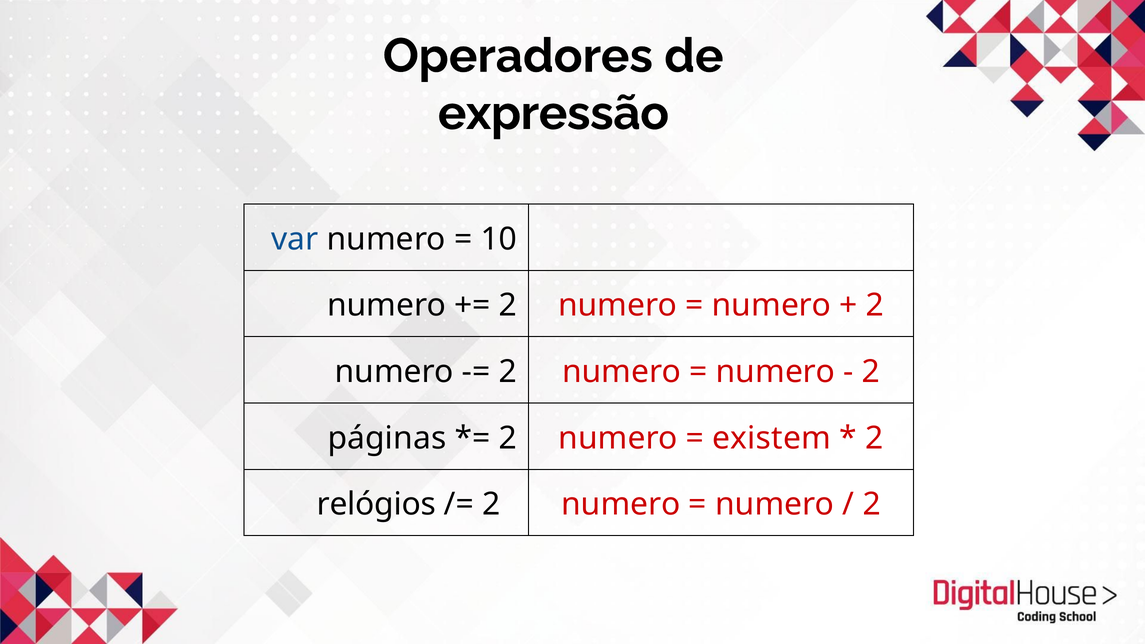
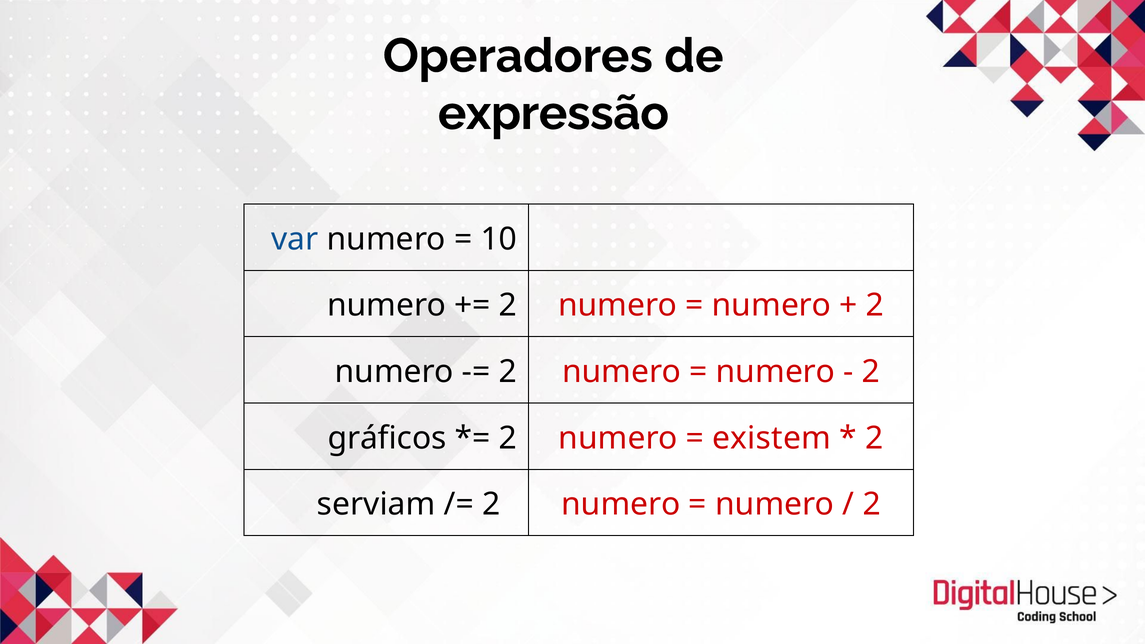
páginas: páginas -> gráficos
relógios: relógios -> serviam
